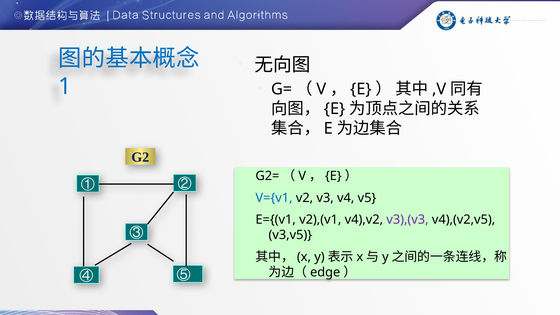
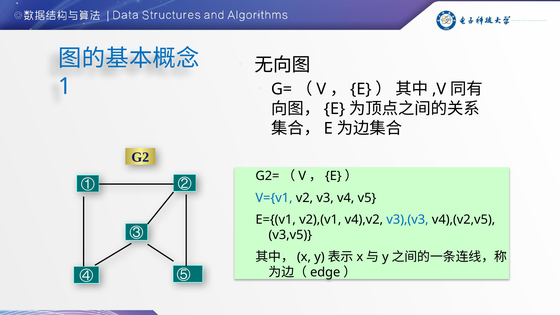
v3),(v3 colour: purple -> blue
